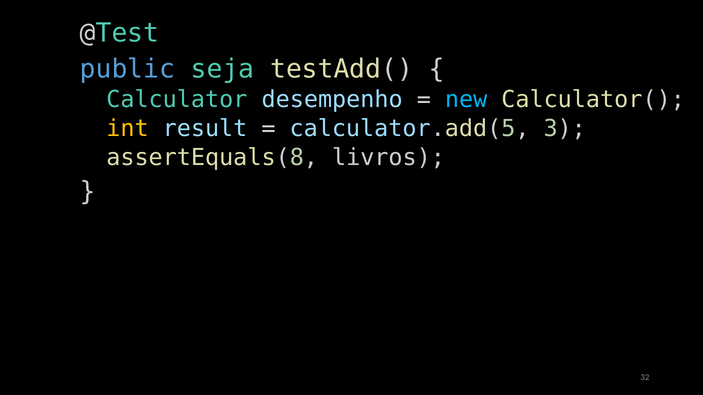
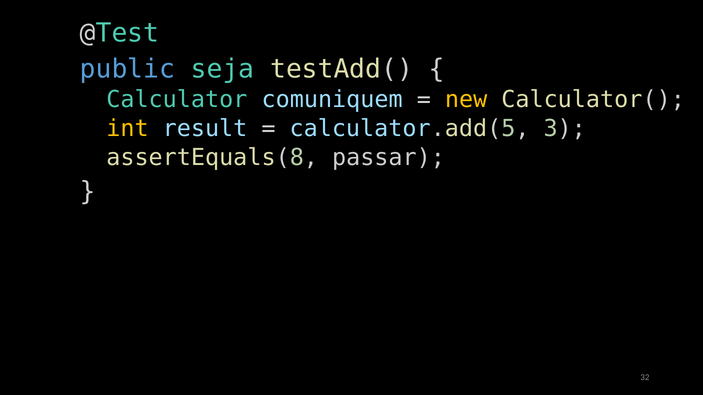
desempenho: desempenho -> comuniquem
new colour: light blue -> yellow
livros: livros -> passar
